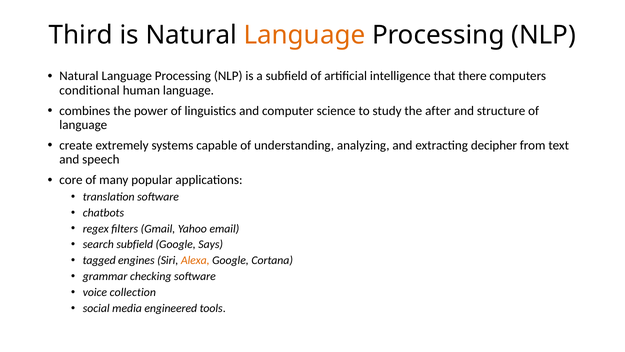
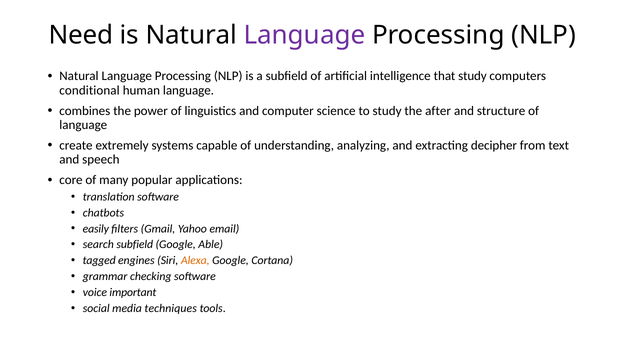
Third: Third -> Need
Language at (304, 35) colour: orange -> purple
that there: there -> study
regex: regex -> easily
Says: Says -> Able
collection: collection -> important
engineered: engineered -> techniques
